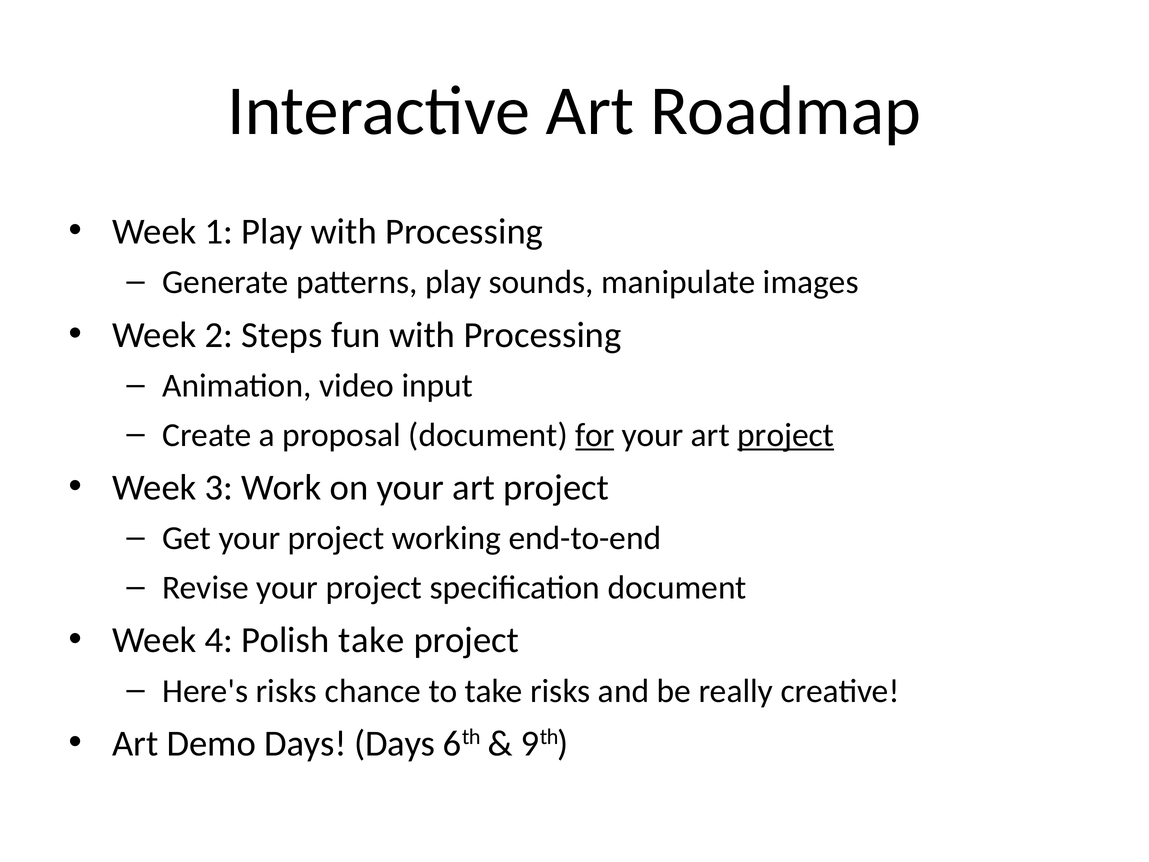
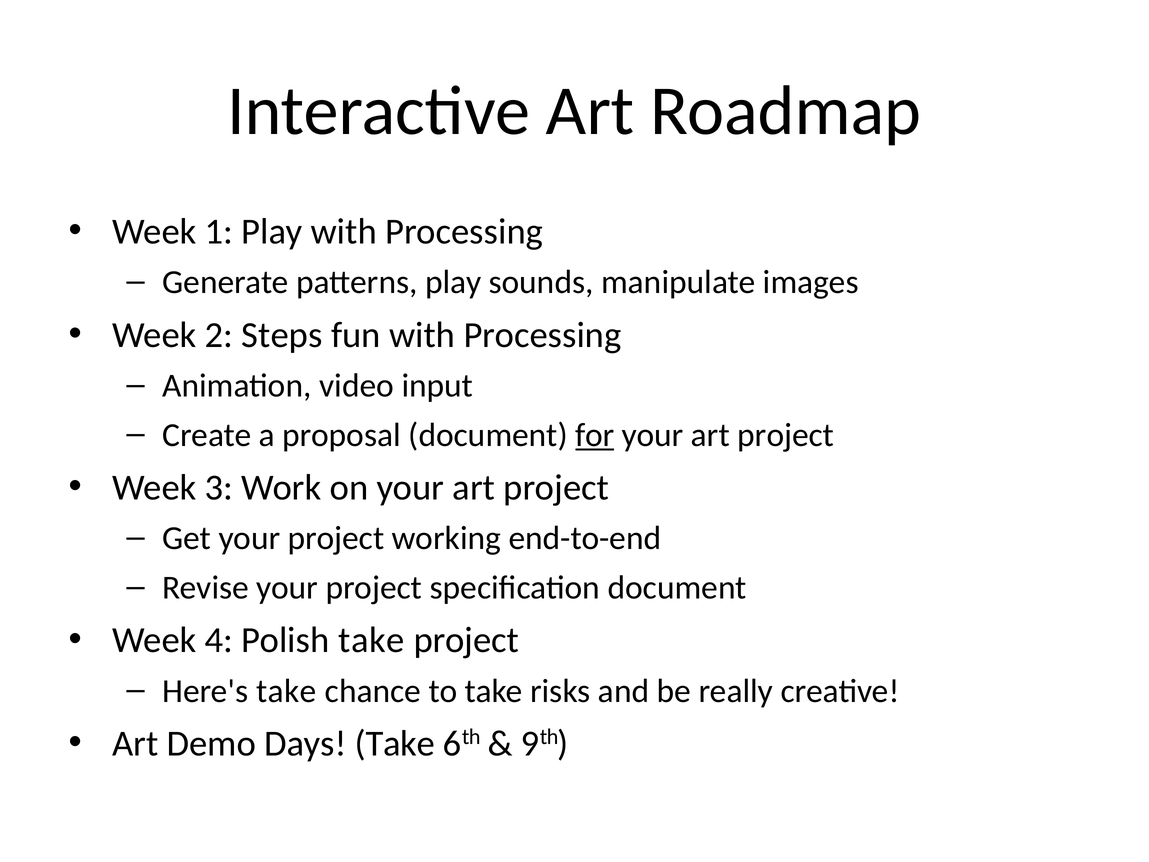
project at (786, 435) underline: present -> none
Here's risks: risks -> take
Days Days: Days -> Take
